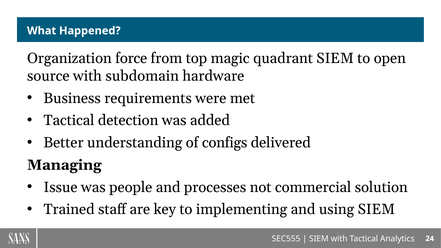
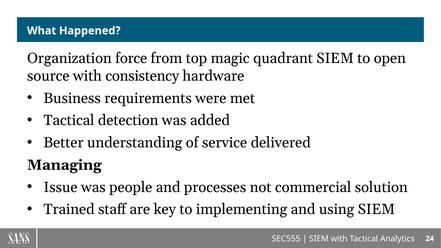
subdomain: subdomain -> consistency
configs: configs -> service
